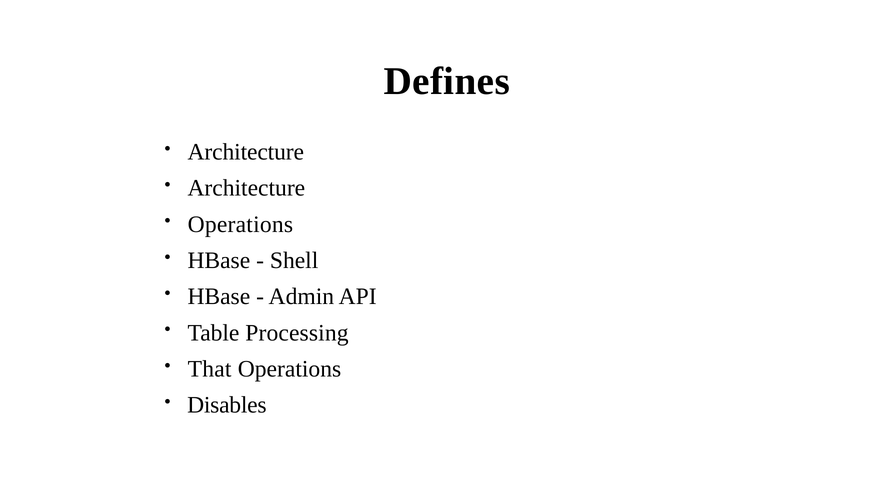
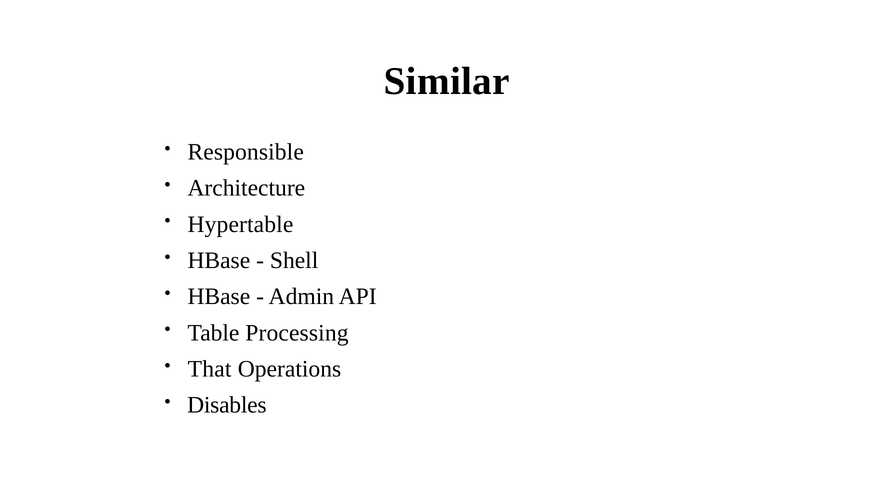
Defines: Defines -> Similar
Architecture at (246, 152): Architecture -> Responsible
Operations at (240, 224): Operations -> Hypertable
